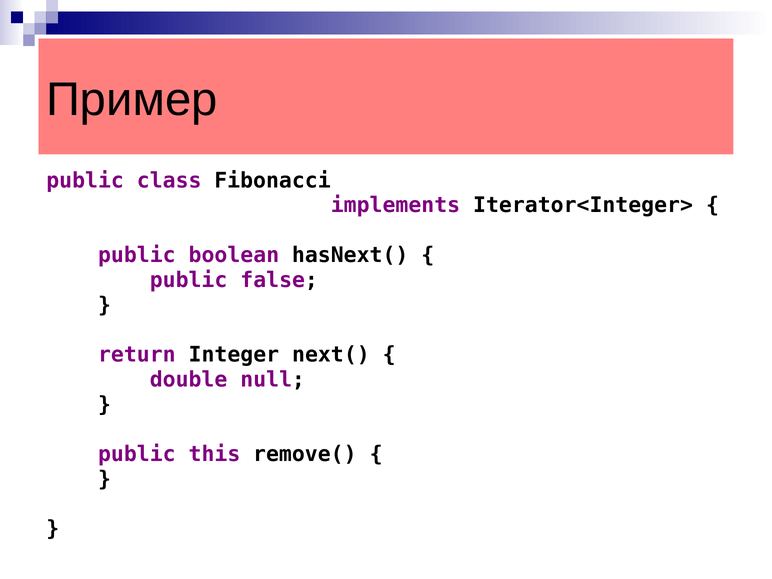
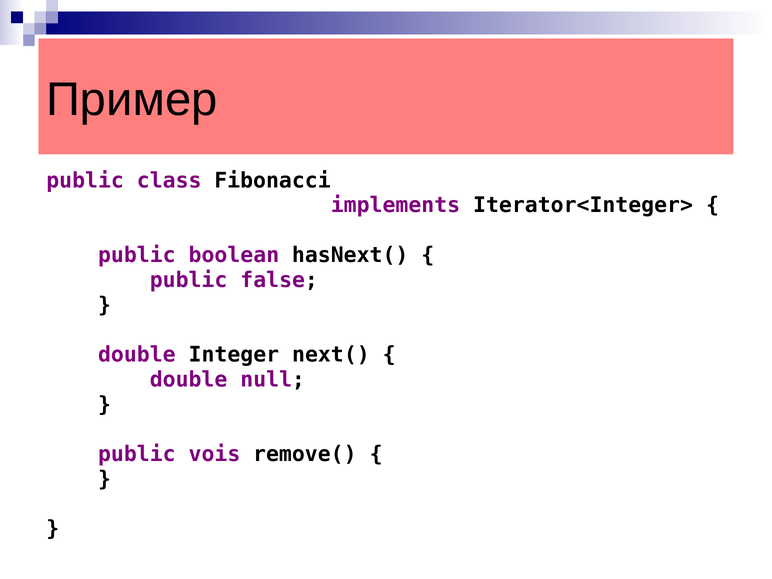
return at (137, 355): return -> double
this: this -> vois
